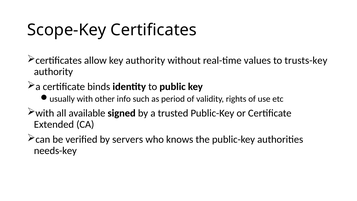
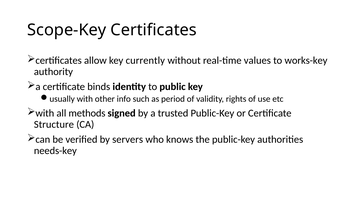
key authority: authority -> currently
trusts-key: trusts-key -> works-key
available: available -> methods
Extended: Extended -> Structure
